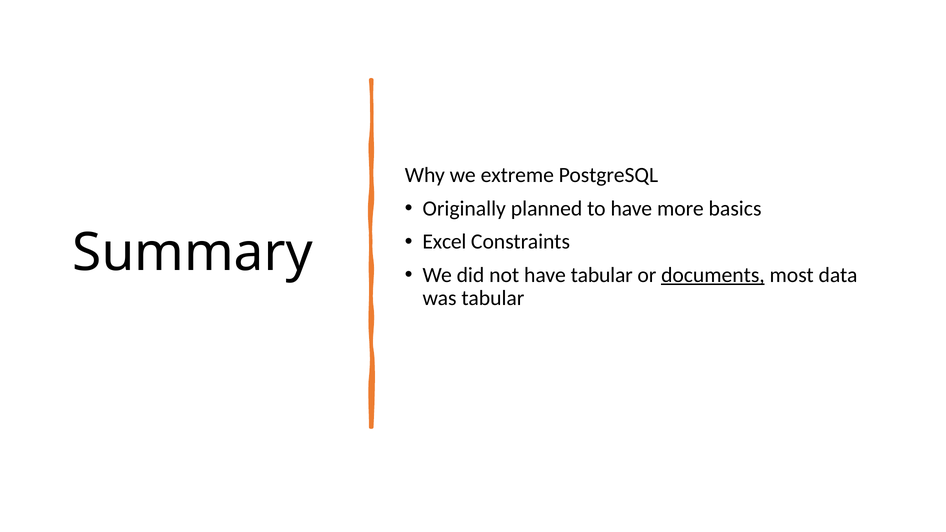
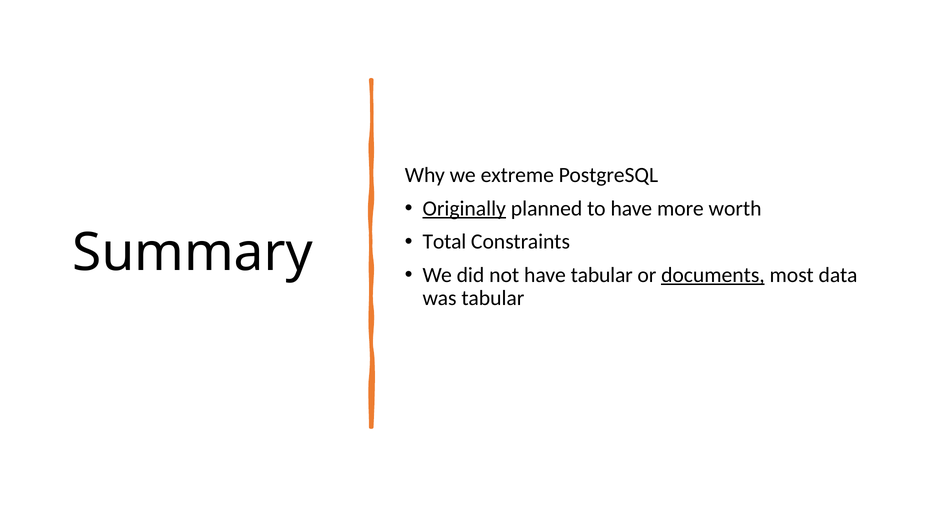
Originally underline: none -> present
basics: basics -> worth
Excel: Excel -> Total
